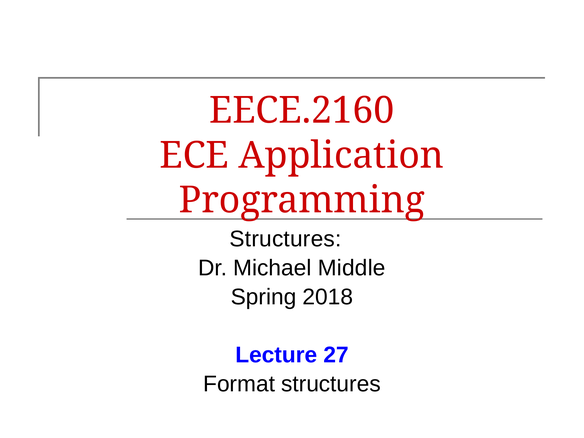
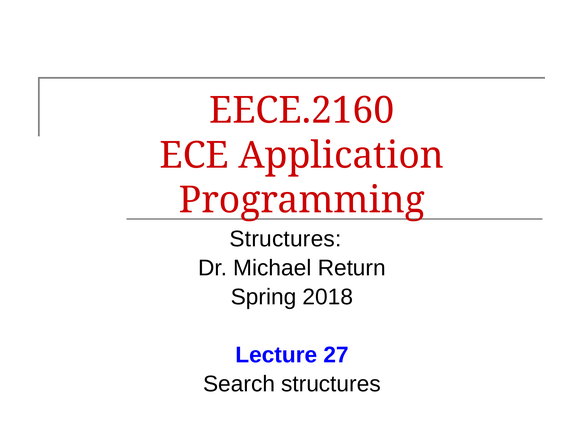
Middle: Middle -> Return
Format: Format -> Search
